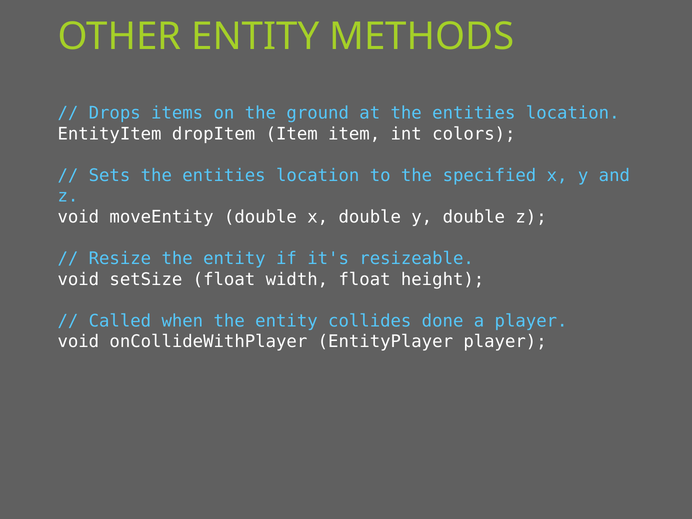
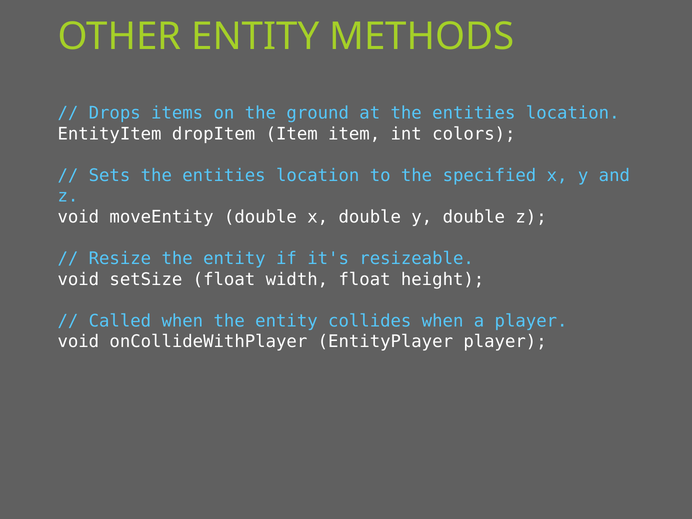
collides done: done -> when
